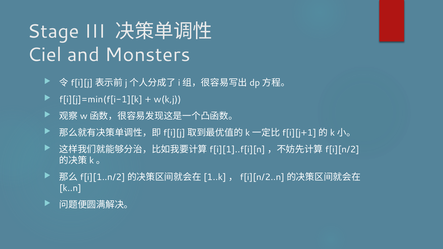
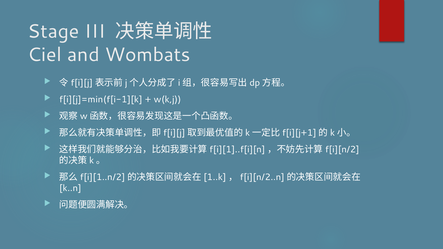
Monsters: Monsters -> Wombats
